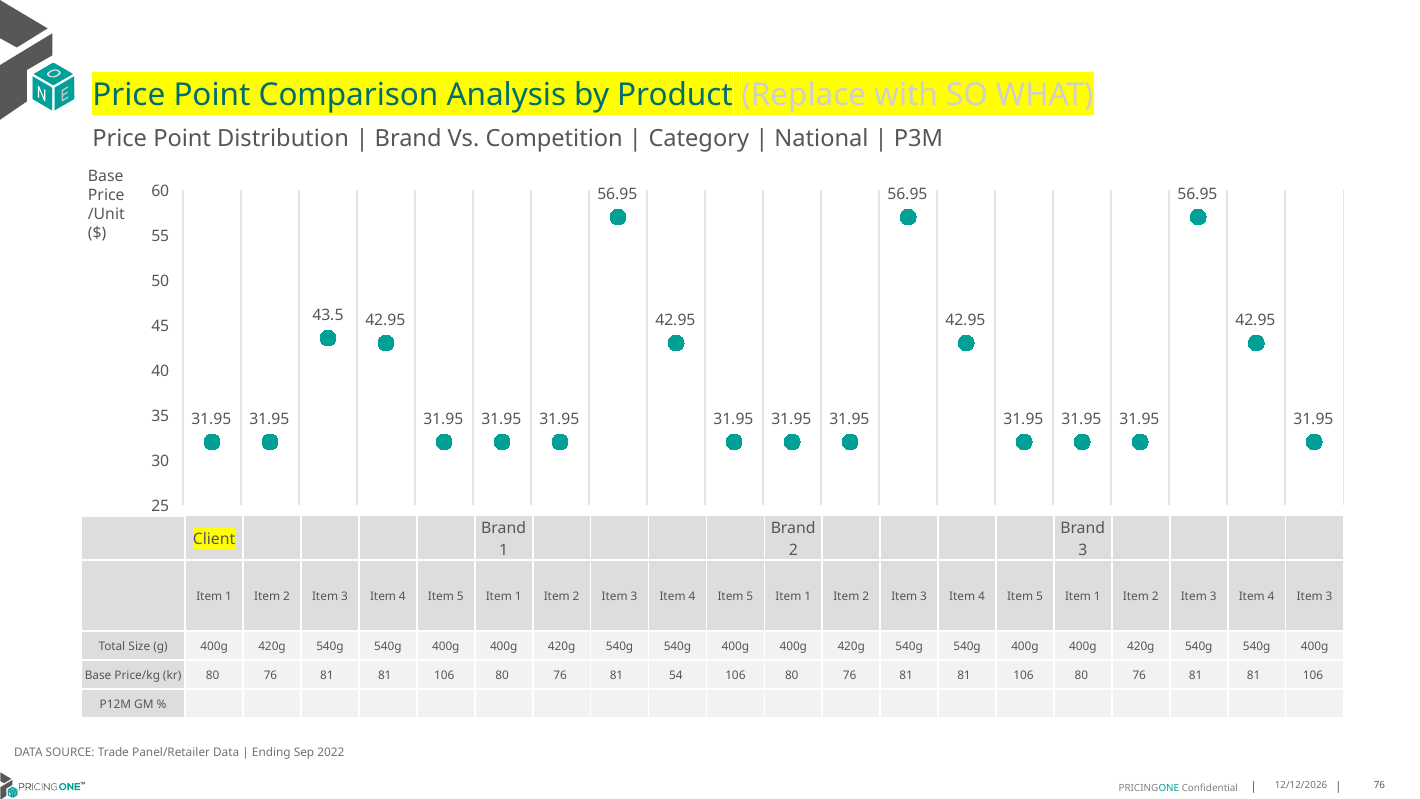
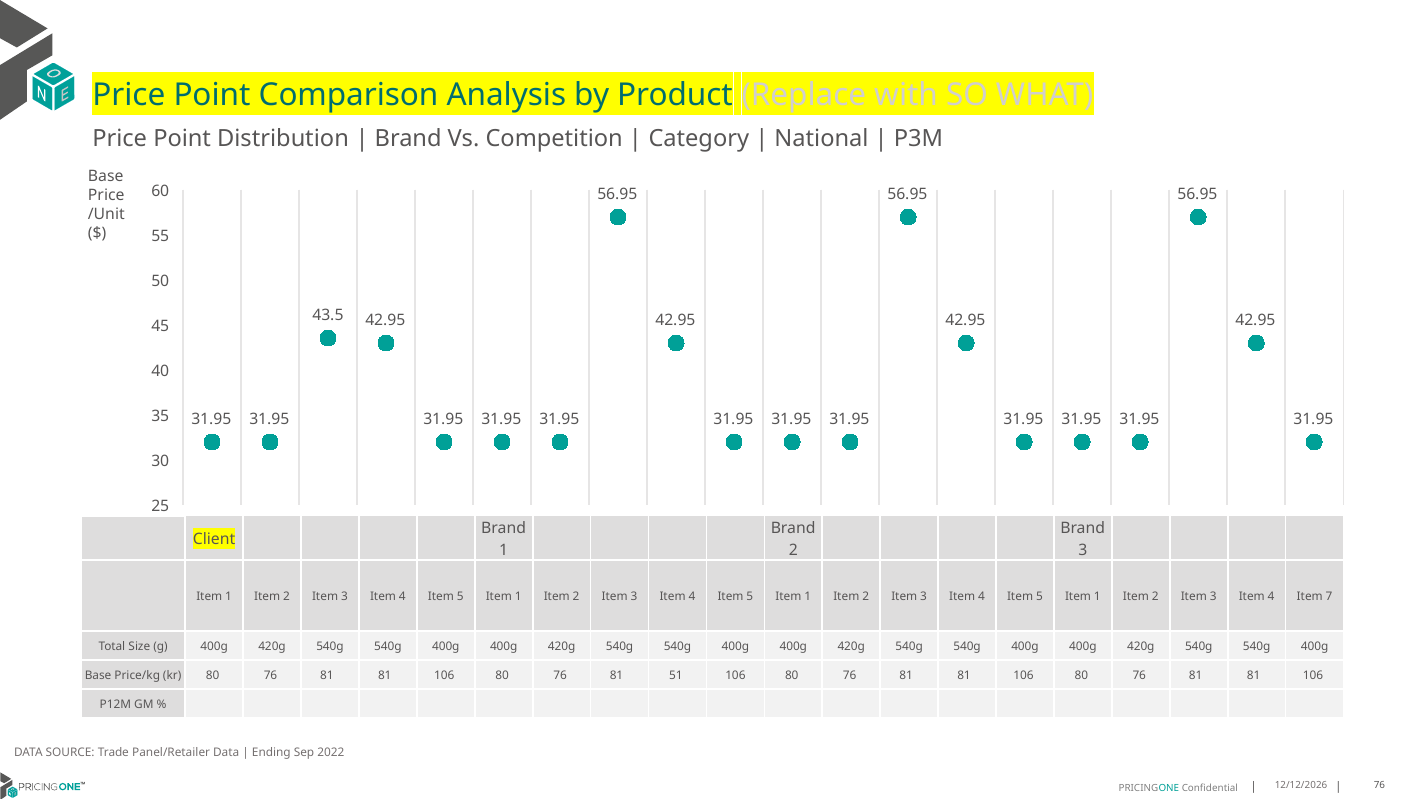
4 Item 3: 3 -> 7
54: 54 -> 51
